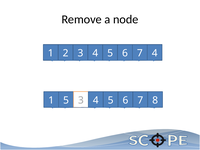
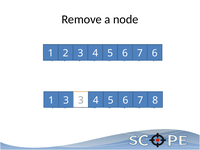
7 4: 4 -> 6
1 5: 5 -> 3
